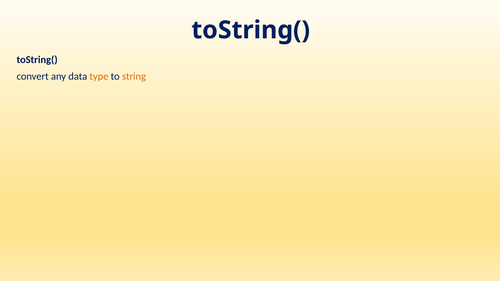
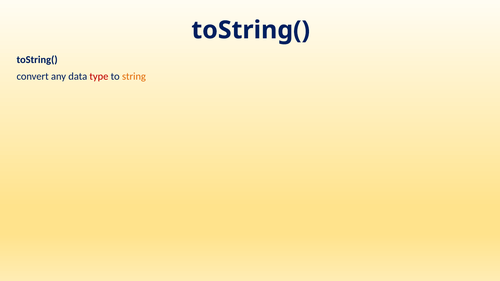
type colour: orange -> red
